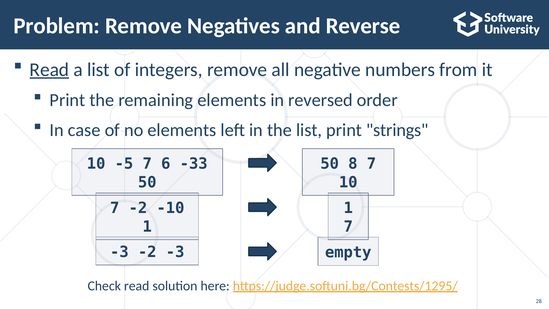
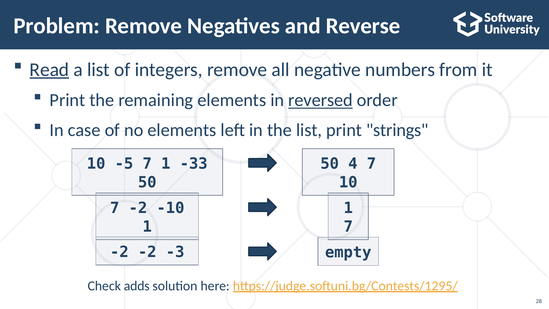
reversed underline: none -> present
7 6: 6 -> 1
8: 8 -> 4
-3 at (119, 252): -3 -> -2
Check read: read -> adds
